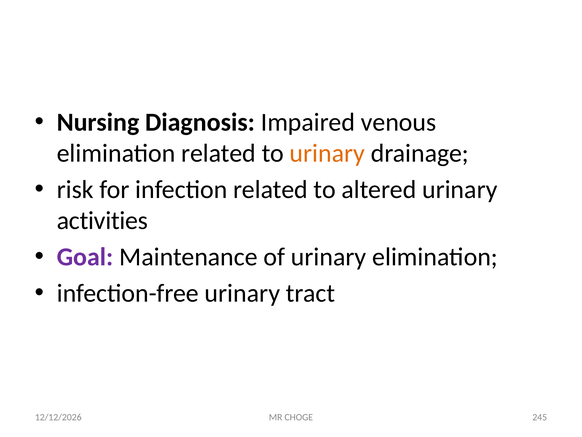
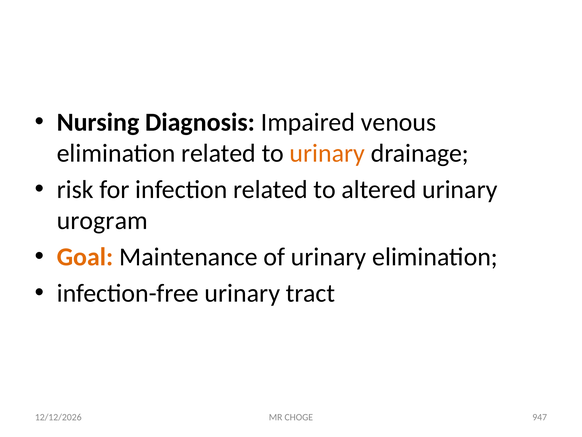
activities: activities -> urogram
Goal colour: purple -> orange
245: 245 -> 947
